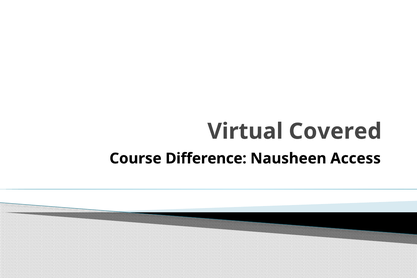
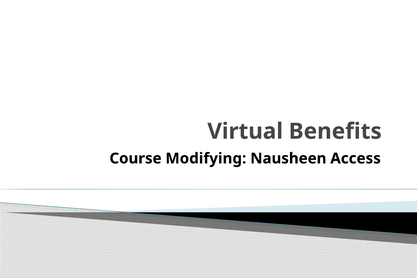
Covered: Covered -> Benefits
Difference: Difference -> Modifying
